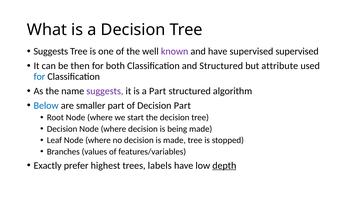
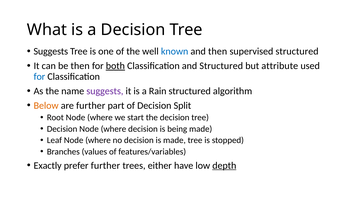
known colour: purple -> blue
and have: have -> then
supervised supervised: supervised -> structured
both underline: none -> present
a Part: Part -> Rain
Below colour: blue -> orange
are smaller: smaller -> further
Decision Part: Part -> Split
prefer highest: highest -> further
labels: labels -> either
